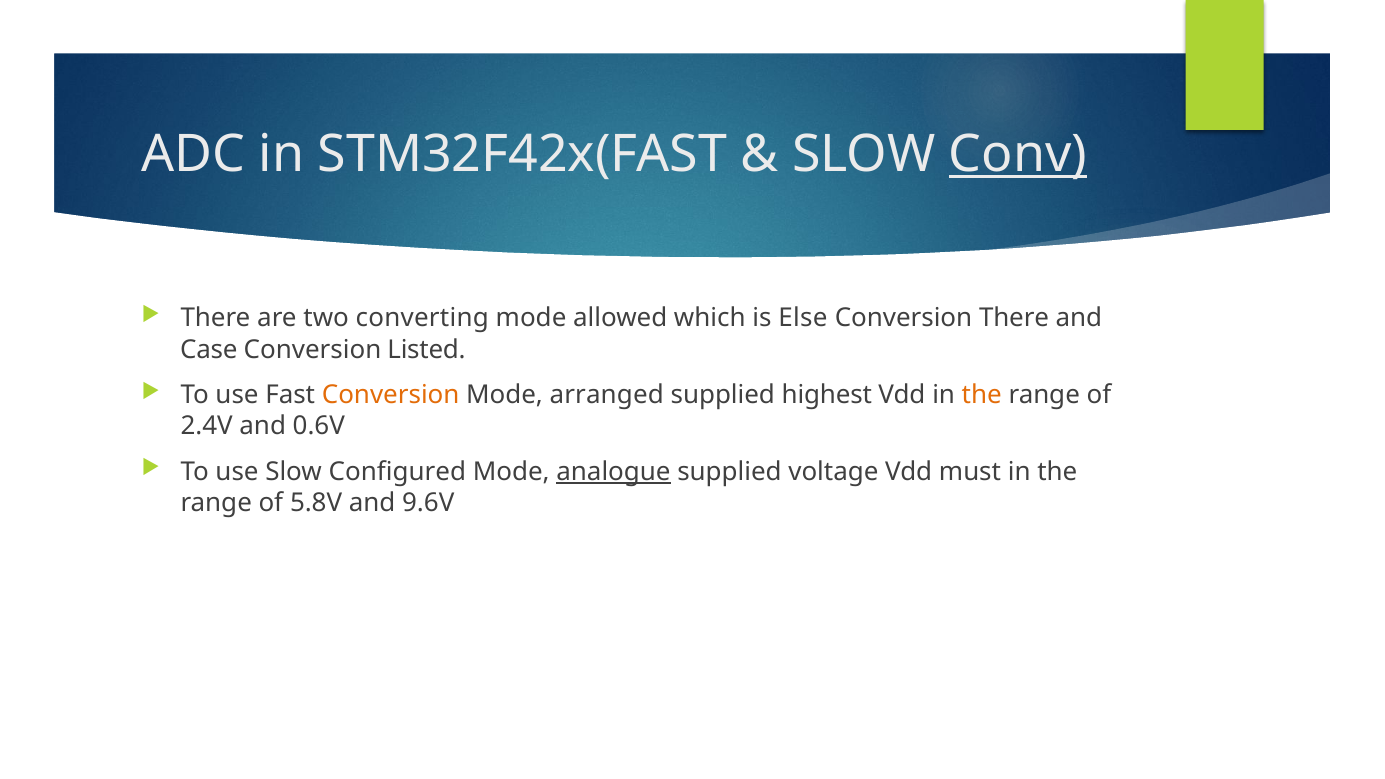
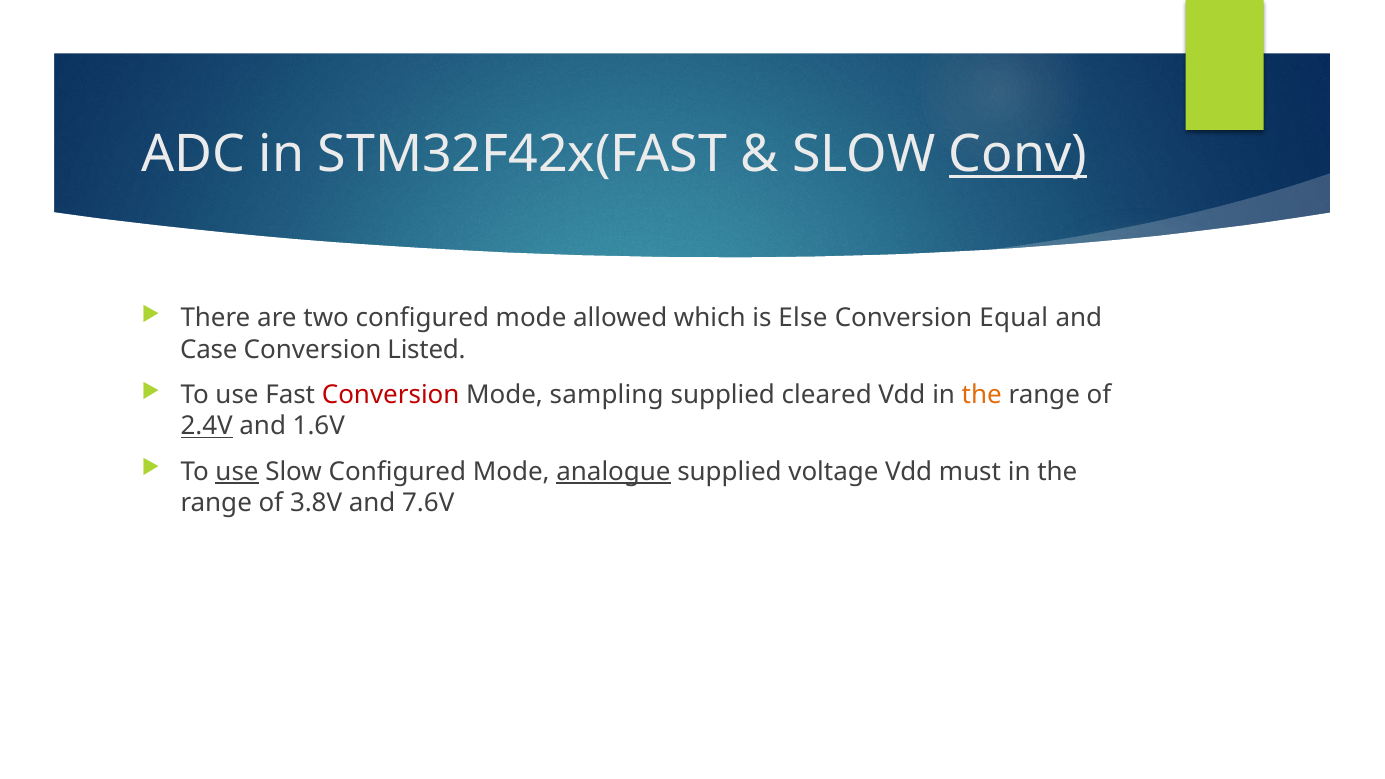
two converting: converting -> configured
Conversion There: There -> Equal
Conversion at (391, 395) colour: orange -> red
arranged: arranged -> sampling
highest: highest -> cleared
2.4V underline: none -> present
0.6V: 0.6V -> 1.6V
use at (237, 472) underline: none -> present
5.8V: 5.8V -> 3.8V
9.6V: 9.6V -> 7.6V
